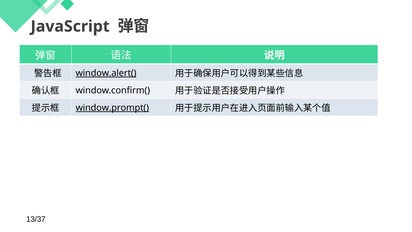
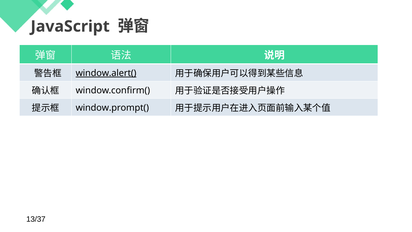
window.prompt( underline: present -> none
